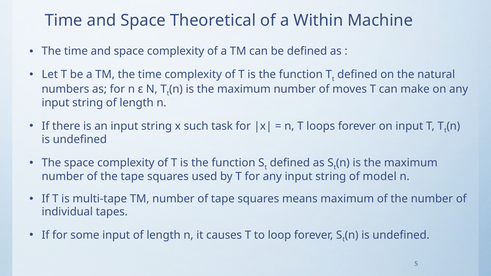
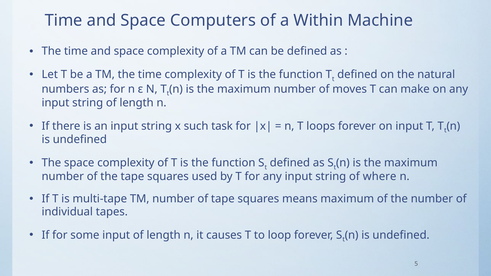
Theoretical: Theoretical -> Computers
model: model -> where
